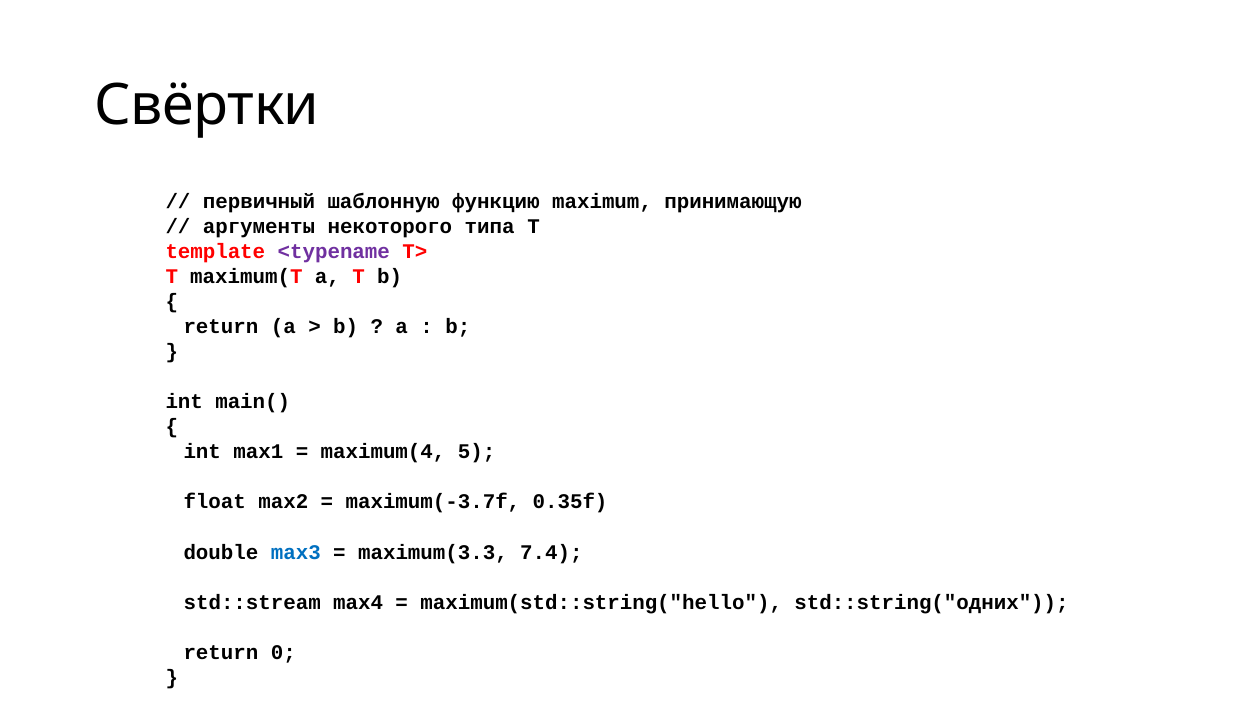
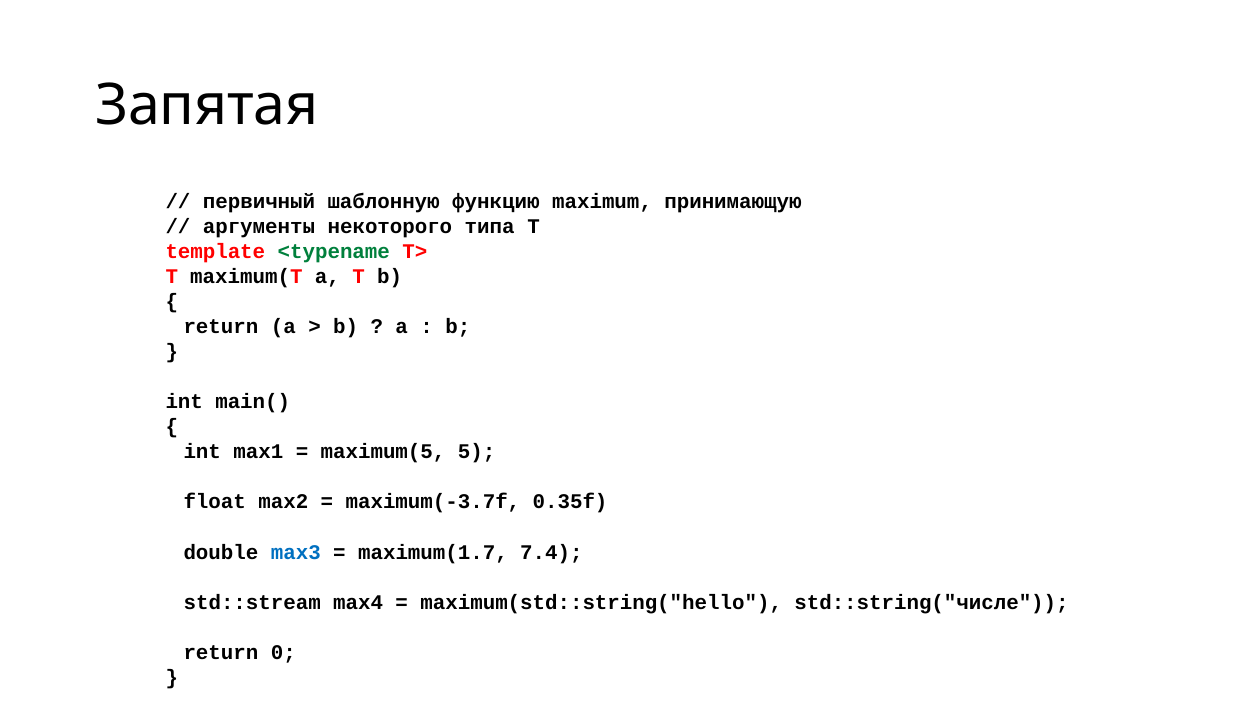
Свёртки: Свёртки -> Запятая
<typename colour: purple -> green
maximum(4: maximum(4 -> maximum(5
maximum(3.3: maximum(3.3 -> maximum(1.7
std::string("одних: std::string("одних -> std::string("числе
